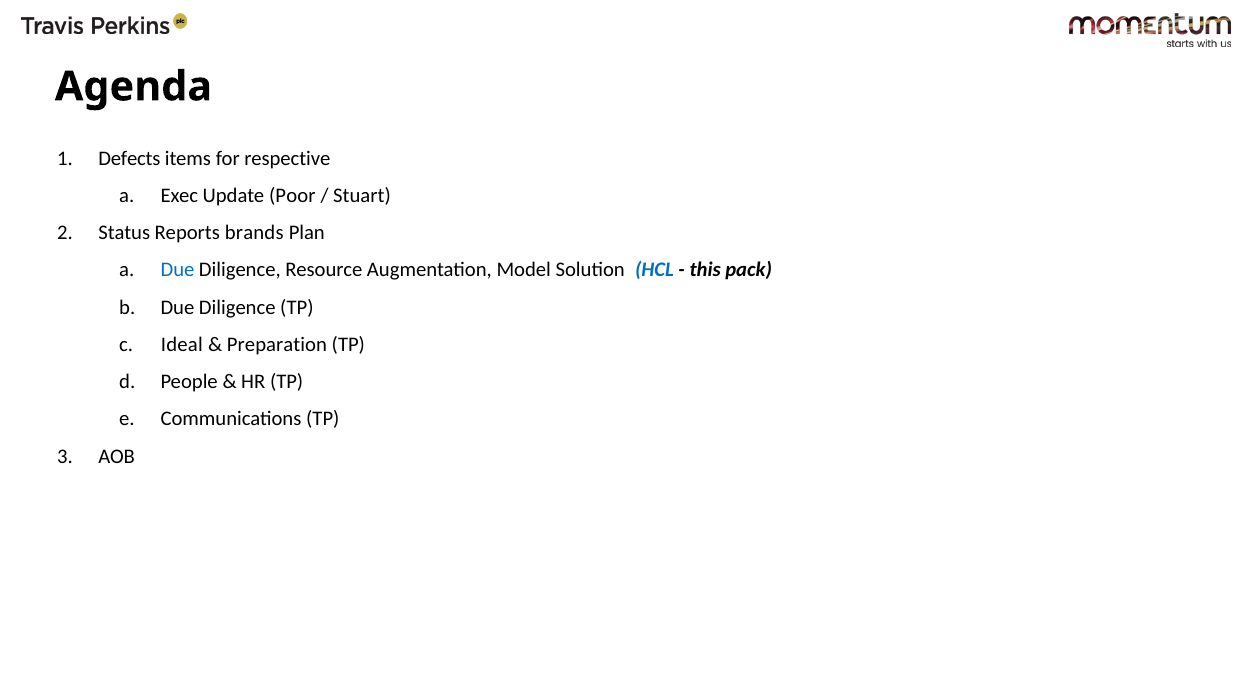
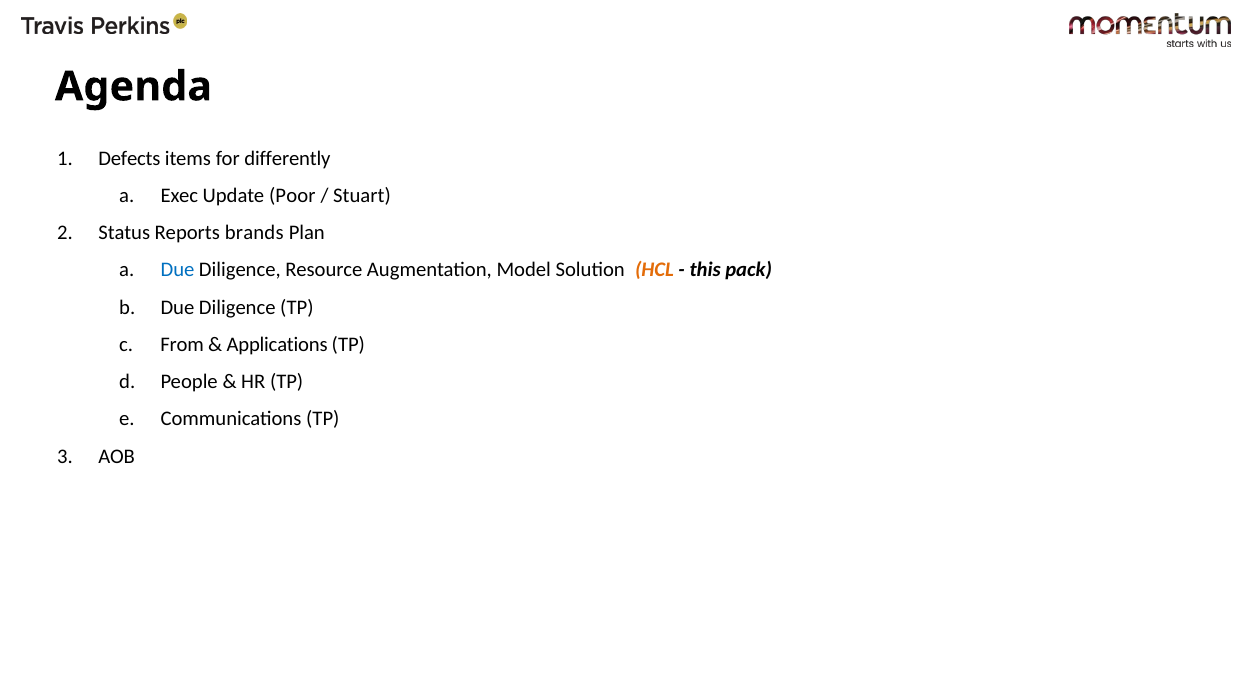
respective: respective -> differently
HCL colour: blue -> orange
Ideal: Ideal -> From
Preparation: Preparation -> Applications
